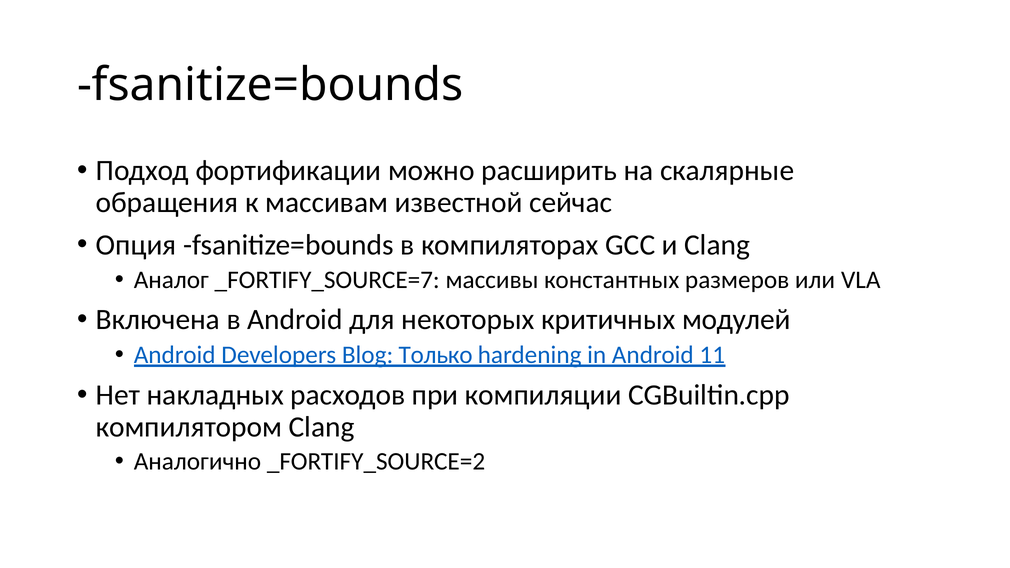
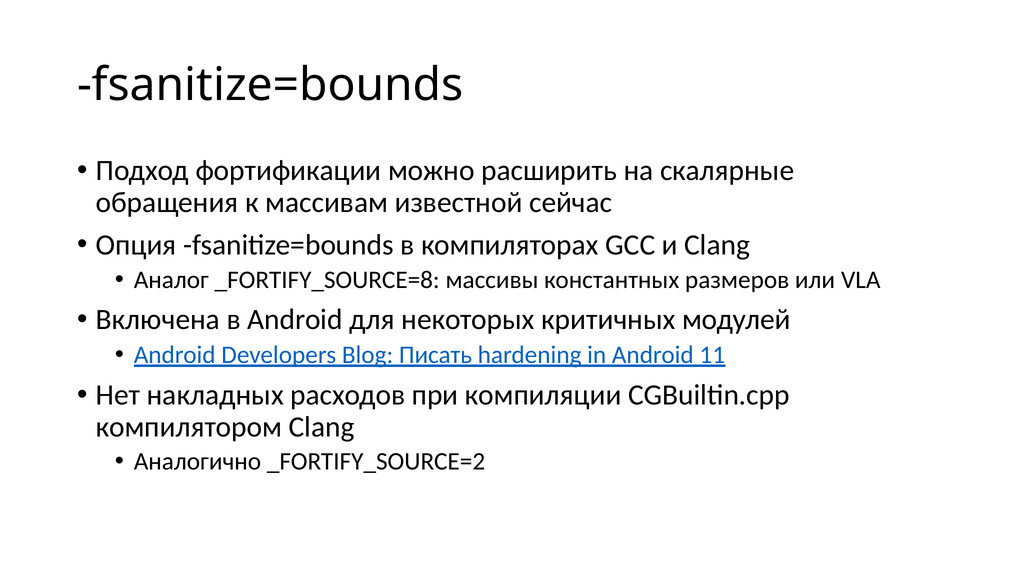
_FORTIFY_SOURCE=7: _FORTIFY_SOURCE=7 -> _FORTIFY_SOURCE=8
Только: Только -> Писать
